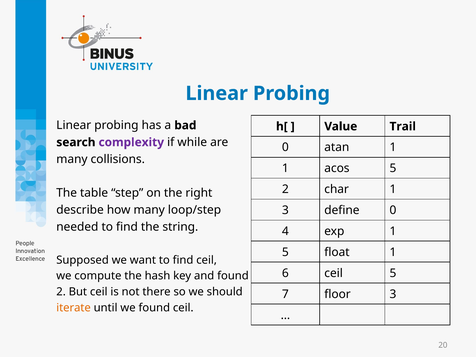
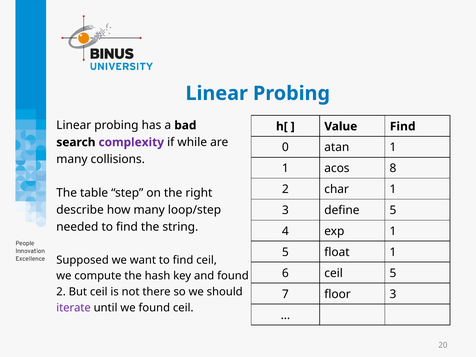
Value Trail: Trail -> Find
acos 5: 5 -> 8
define 0: 0 -> 5
iterate colour: orange -> purple
